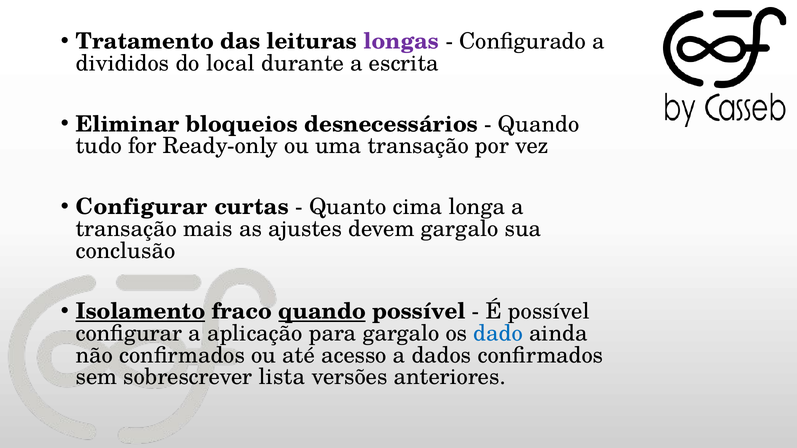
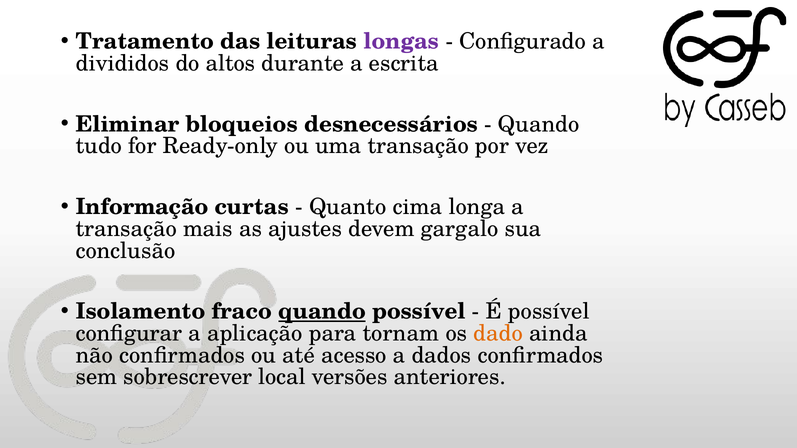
local: local -> altos
Configurar at (142, 207): Configurar -> Informação
Isolamento underline: present -> none
para gargalo: gargalo -> tornam
dado colour: blue -> orange
lista: lista -> local
